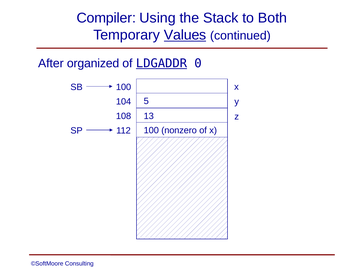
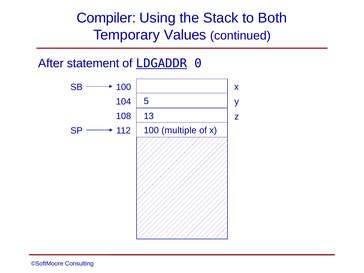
Values underline: present -> none
organized: organized -> statement
nonzero: nonzero -> multiple
